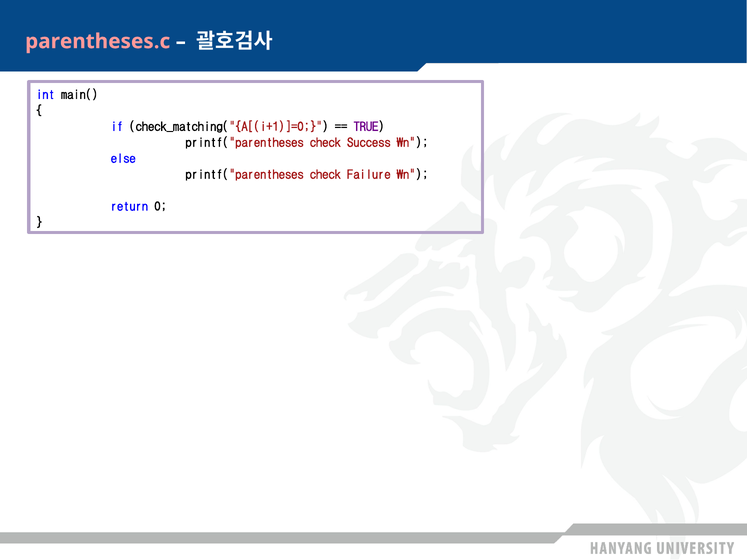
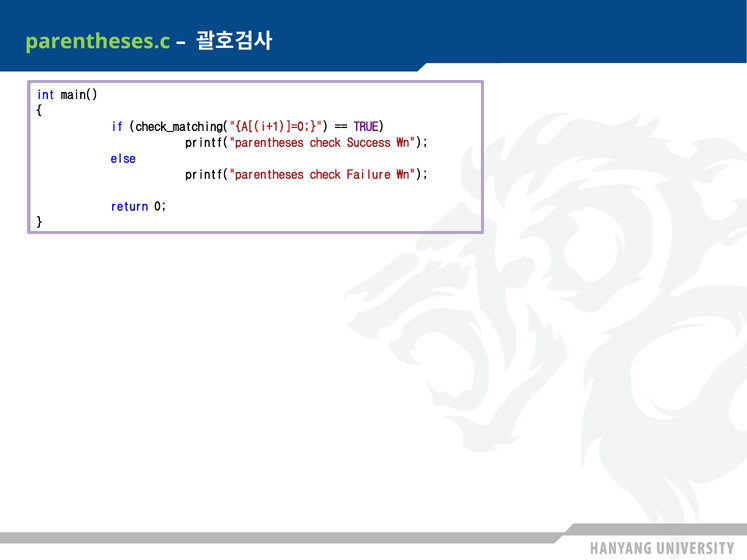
parentheses.c colour: pink -> light green
